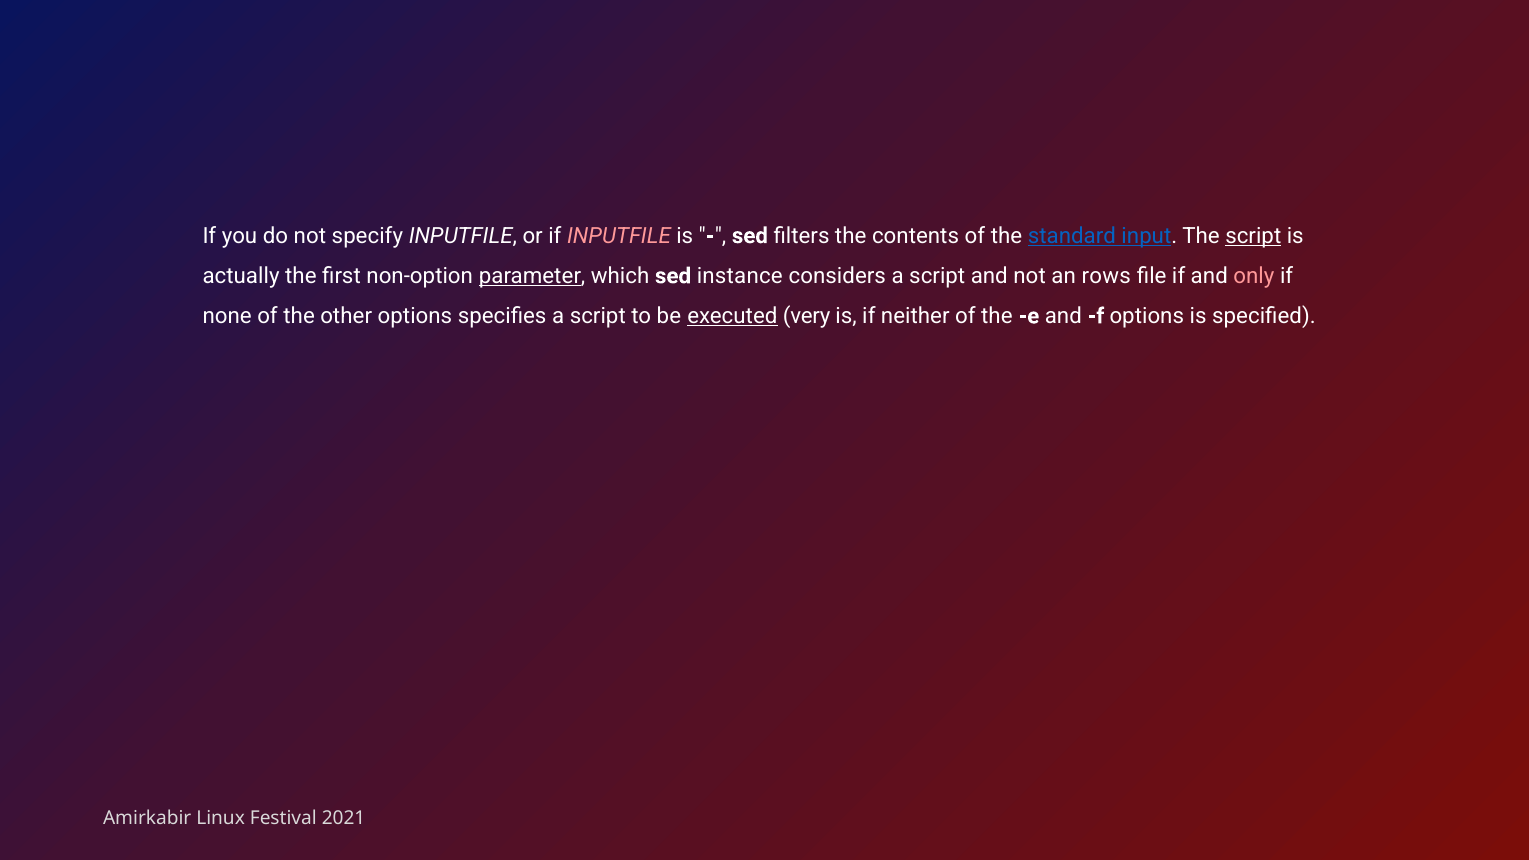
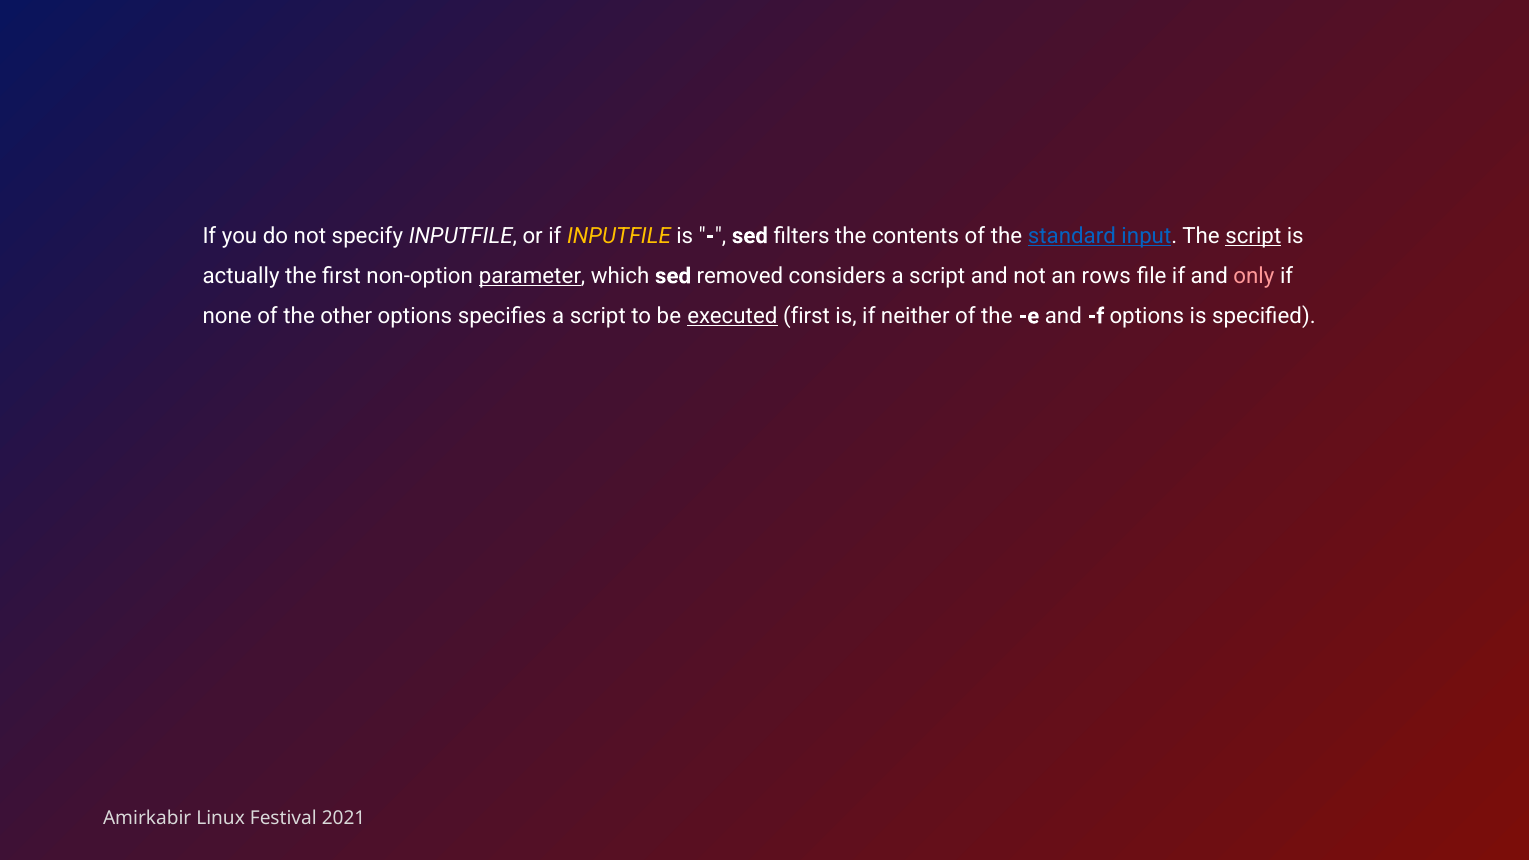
INPUTFILE at (619, 236) colour: pink -> yellow
instance: instance -> removed
executed very: very -> first
